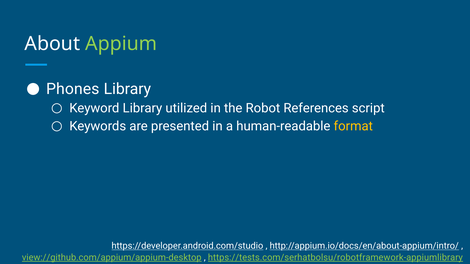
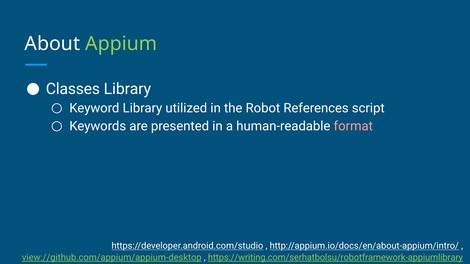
Phones: Phones -> Classes
format colour: yellow -> pink
https://tests.com/serhatbolsu/robotframework-appiumlibrary: https://tests.com/serhatbolsu/robotframework-appiumlibrary -> https://writing.com/serhatbolsu/robotframework-appiumlibrary
